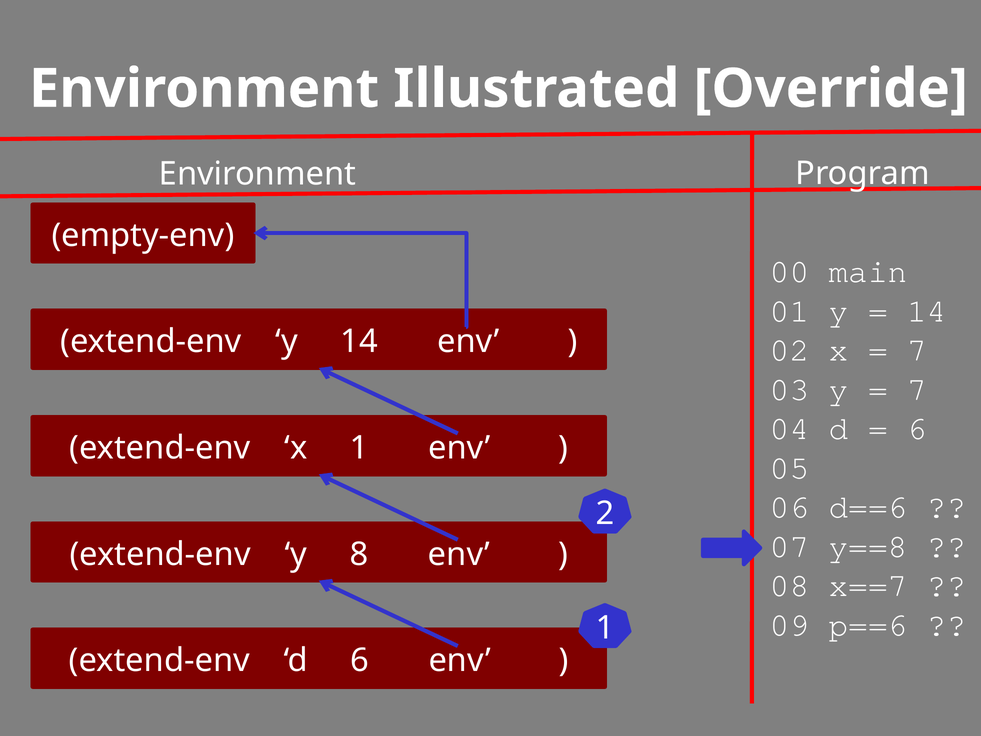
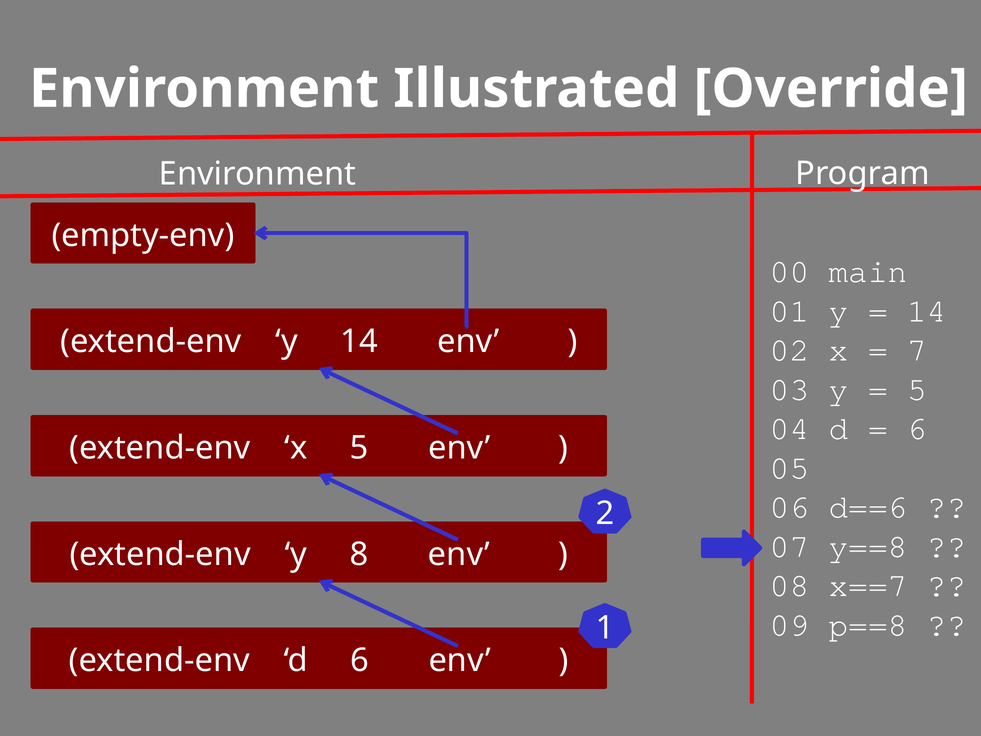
7 at (917, 389): 7 -> 5
x 1: 1 -> 5
p==6: p==6 -> p==8
